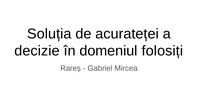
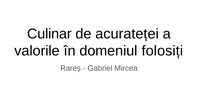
Soluția: Soluția -> Culinar
decizie: decizie -> valorile
